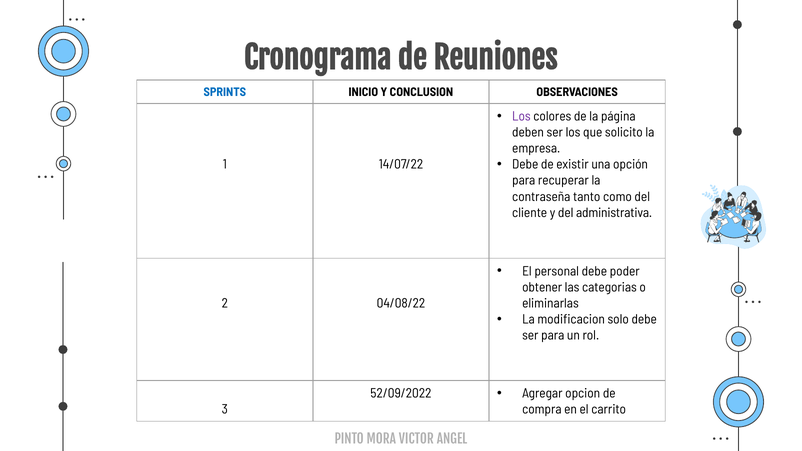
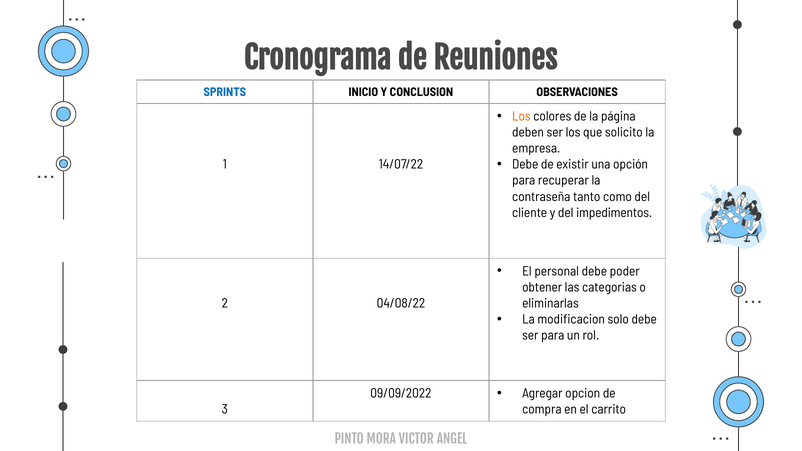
Los at (521, 116) colour: purple -> orange
administrativa: administrativa -> impedimentos
52/09/2022: 52/09/2022 -> 09/09/2022
